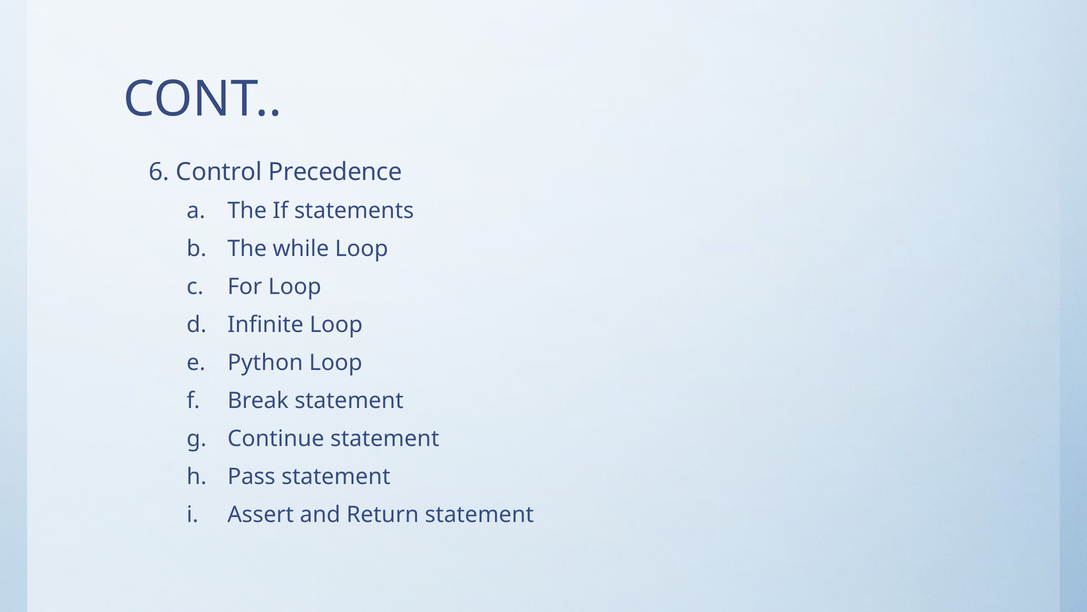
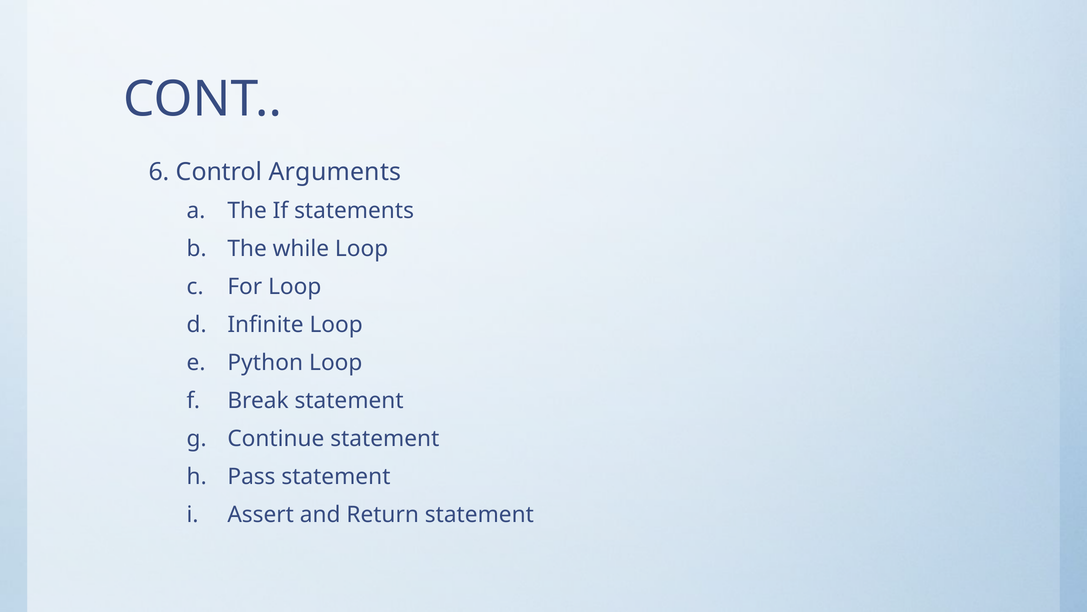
Precedence: Precedence -> Arguments
